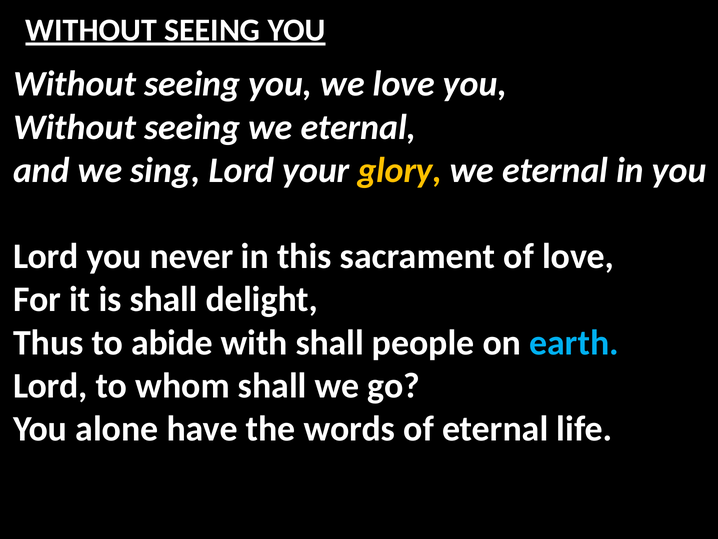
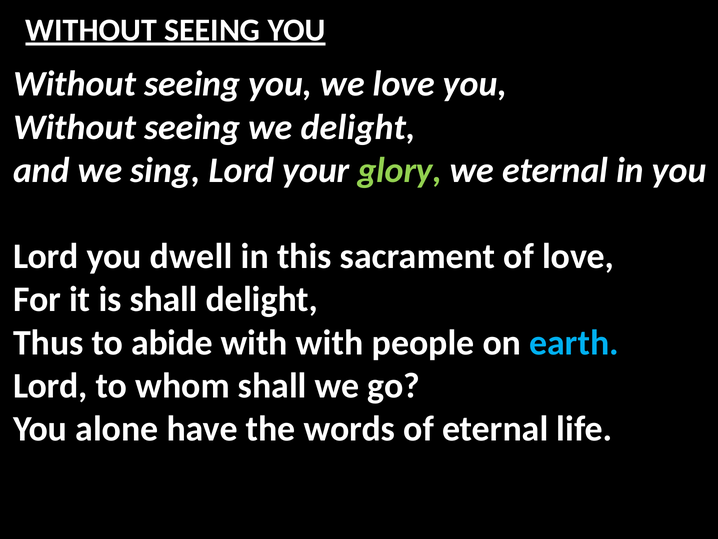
seeing we eternal: eternal -> delight
glory colour: yellow -> light green
never: never -> dwell
with shall: shall -> with
